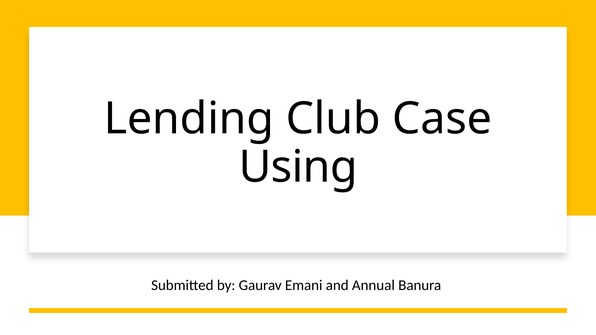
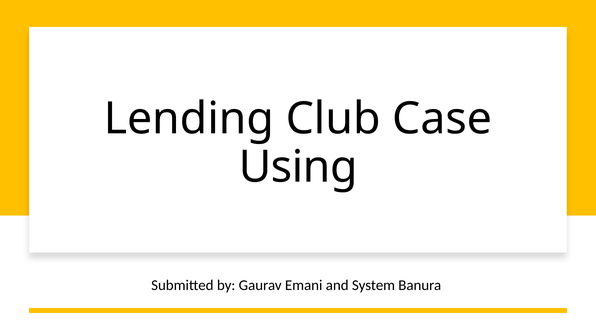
Annual: Annual -> System
